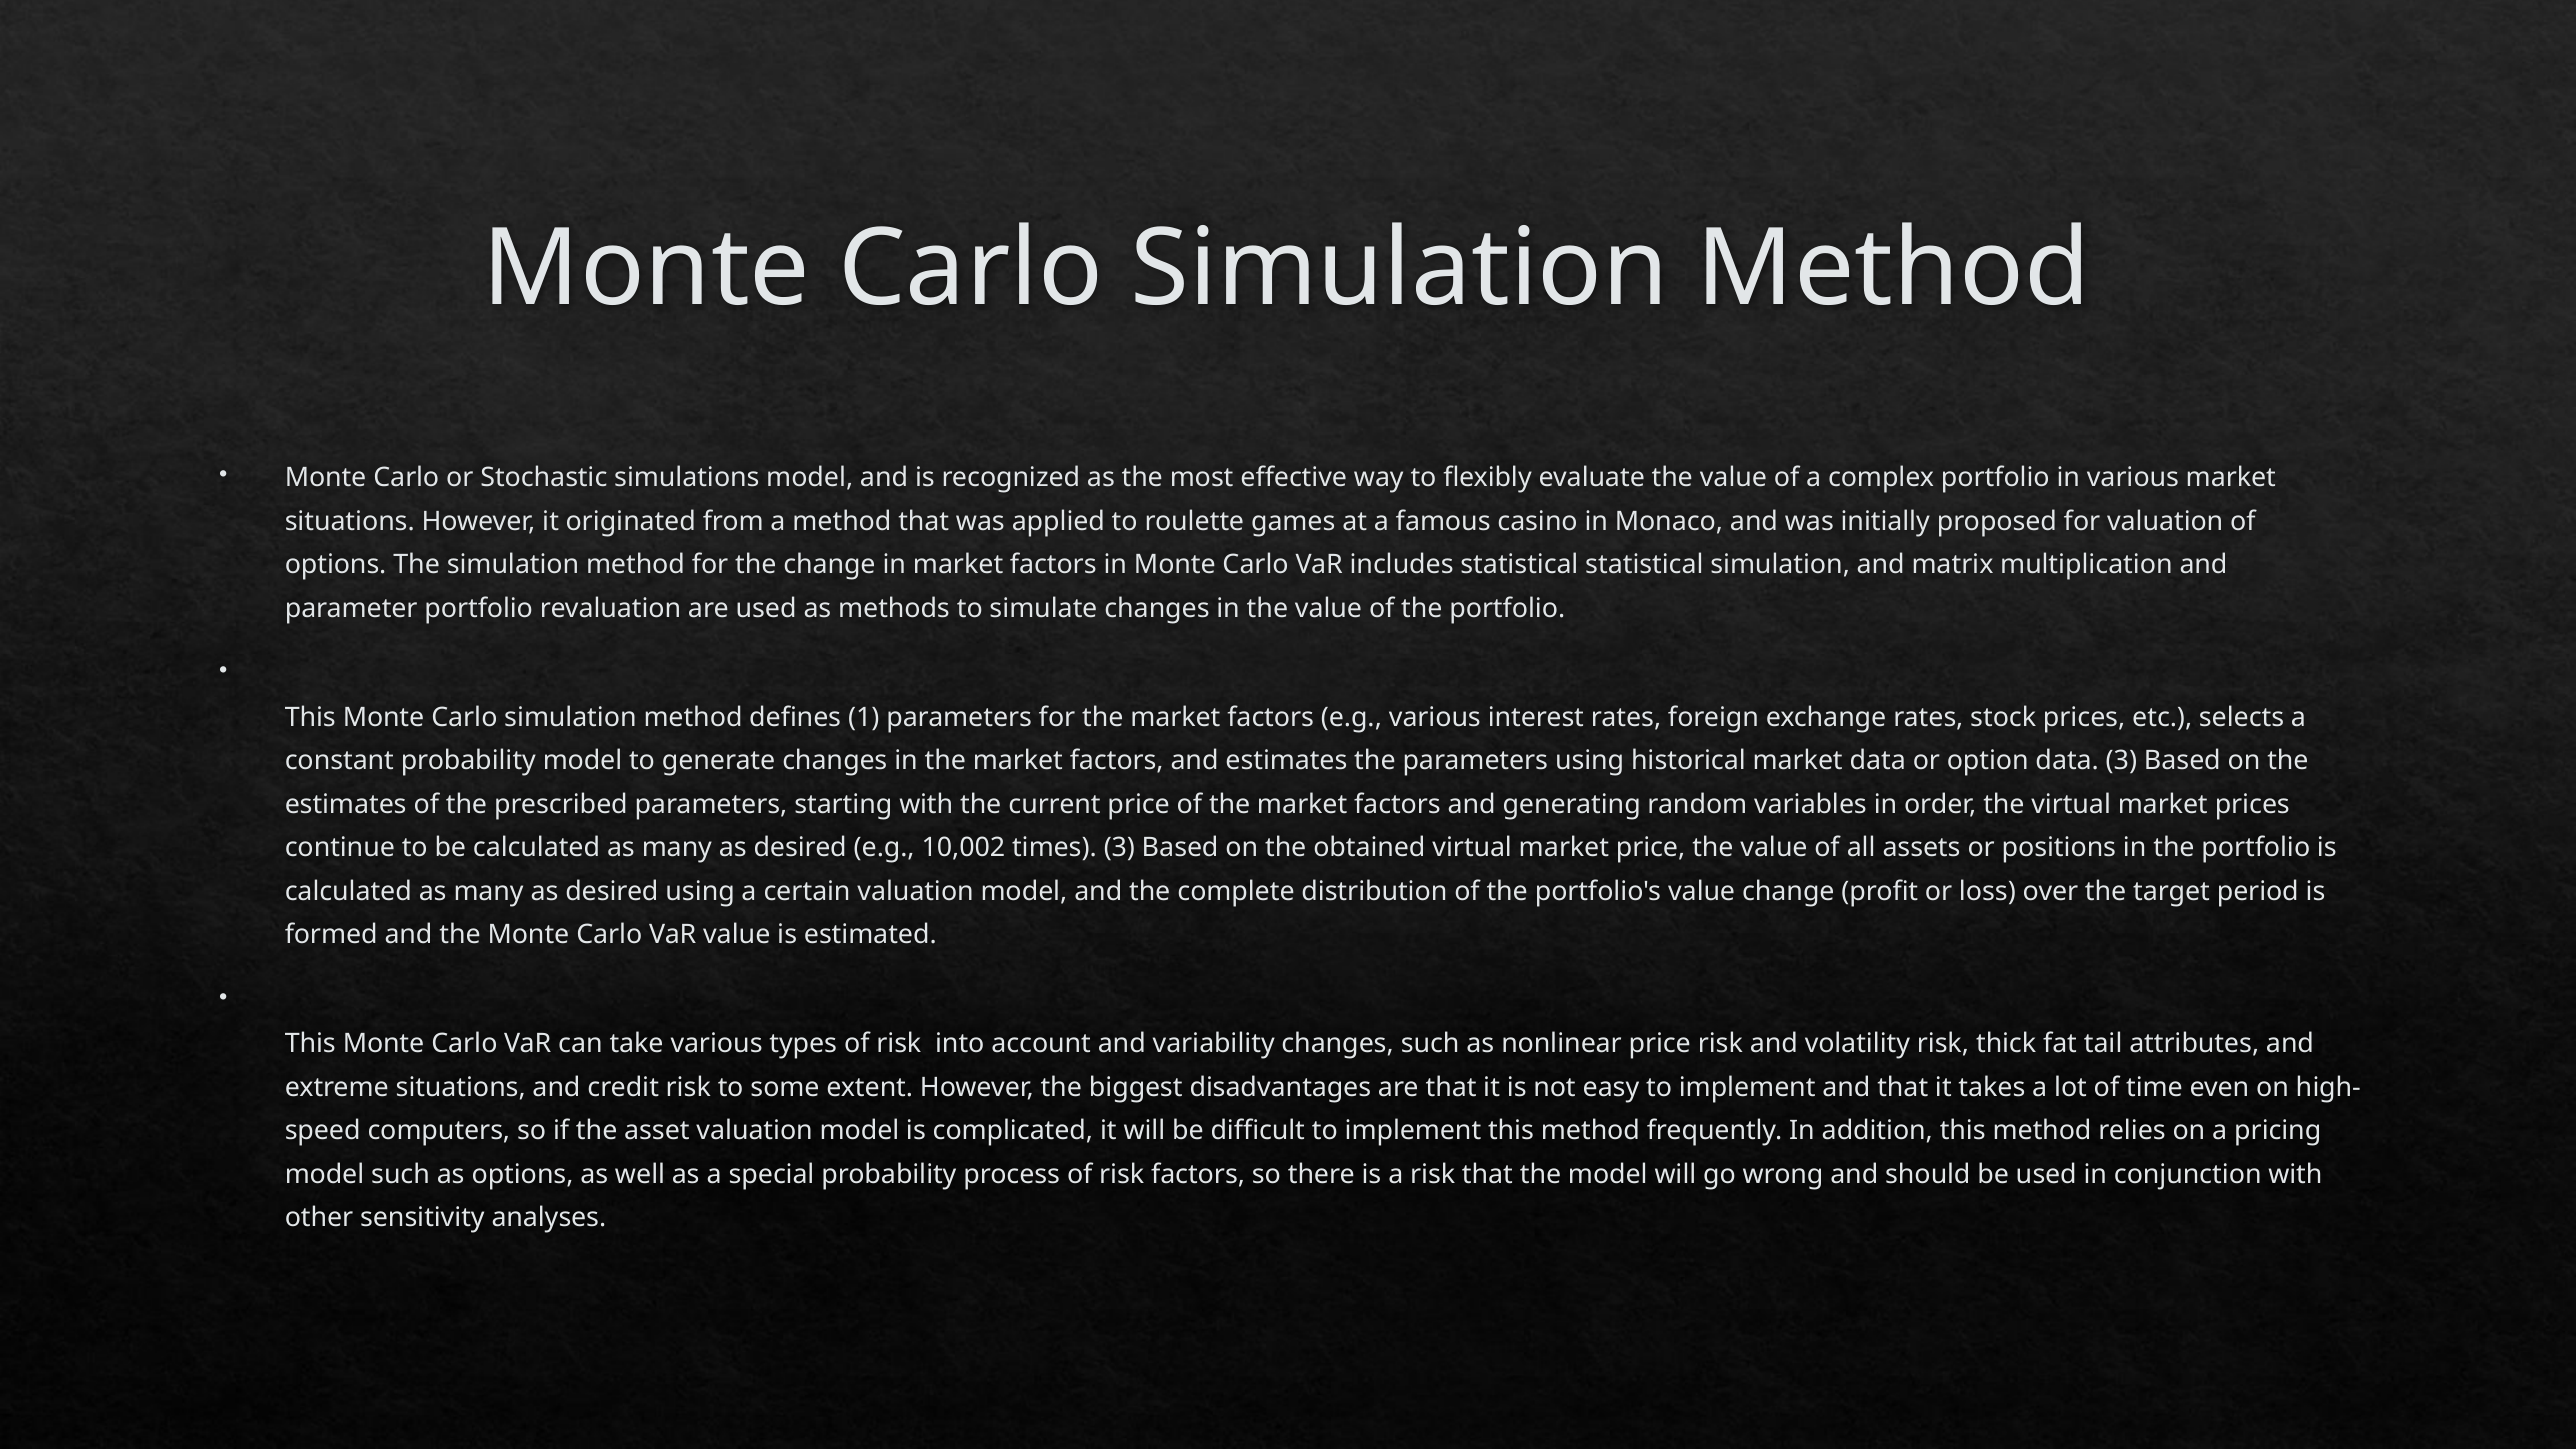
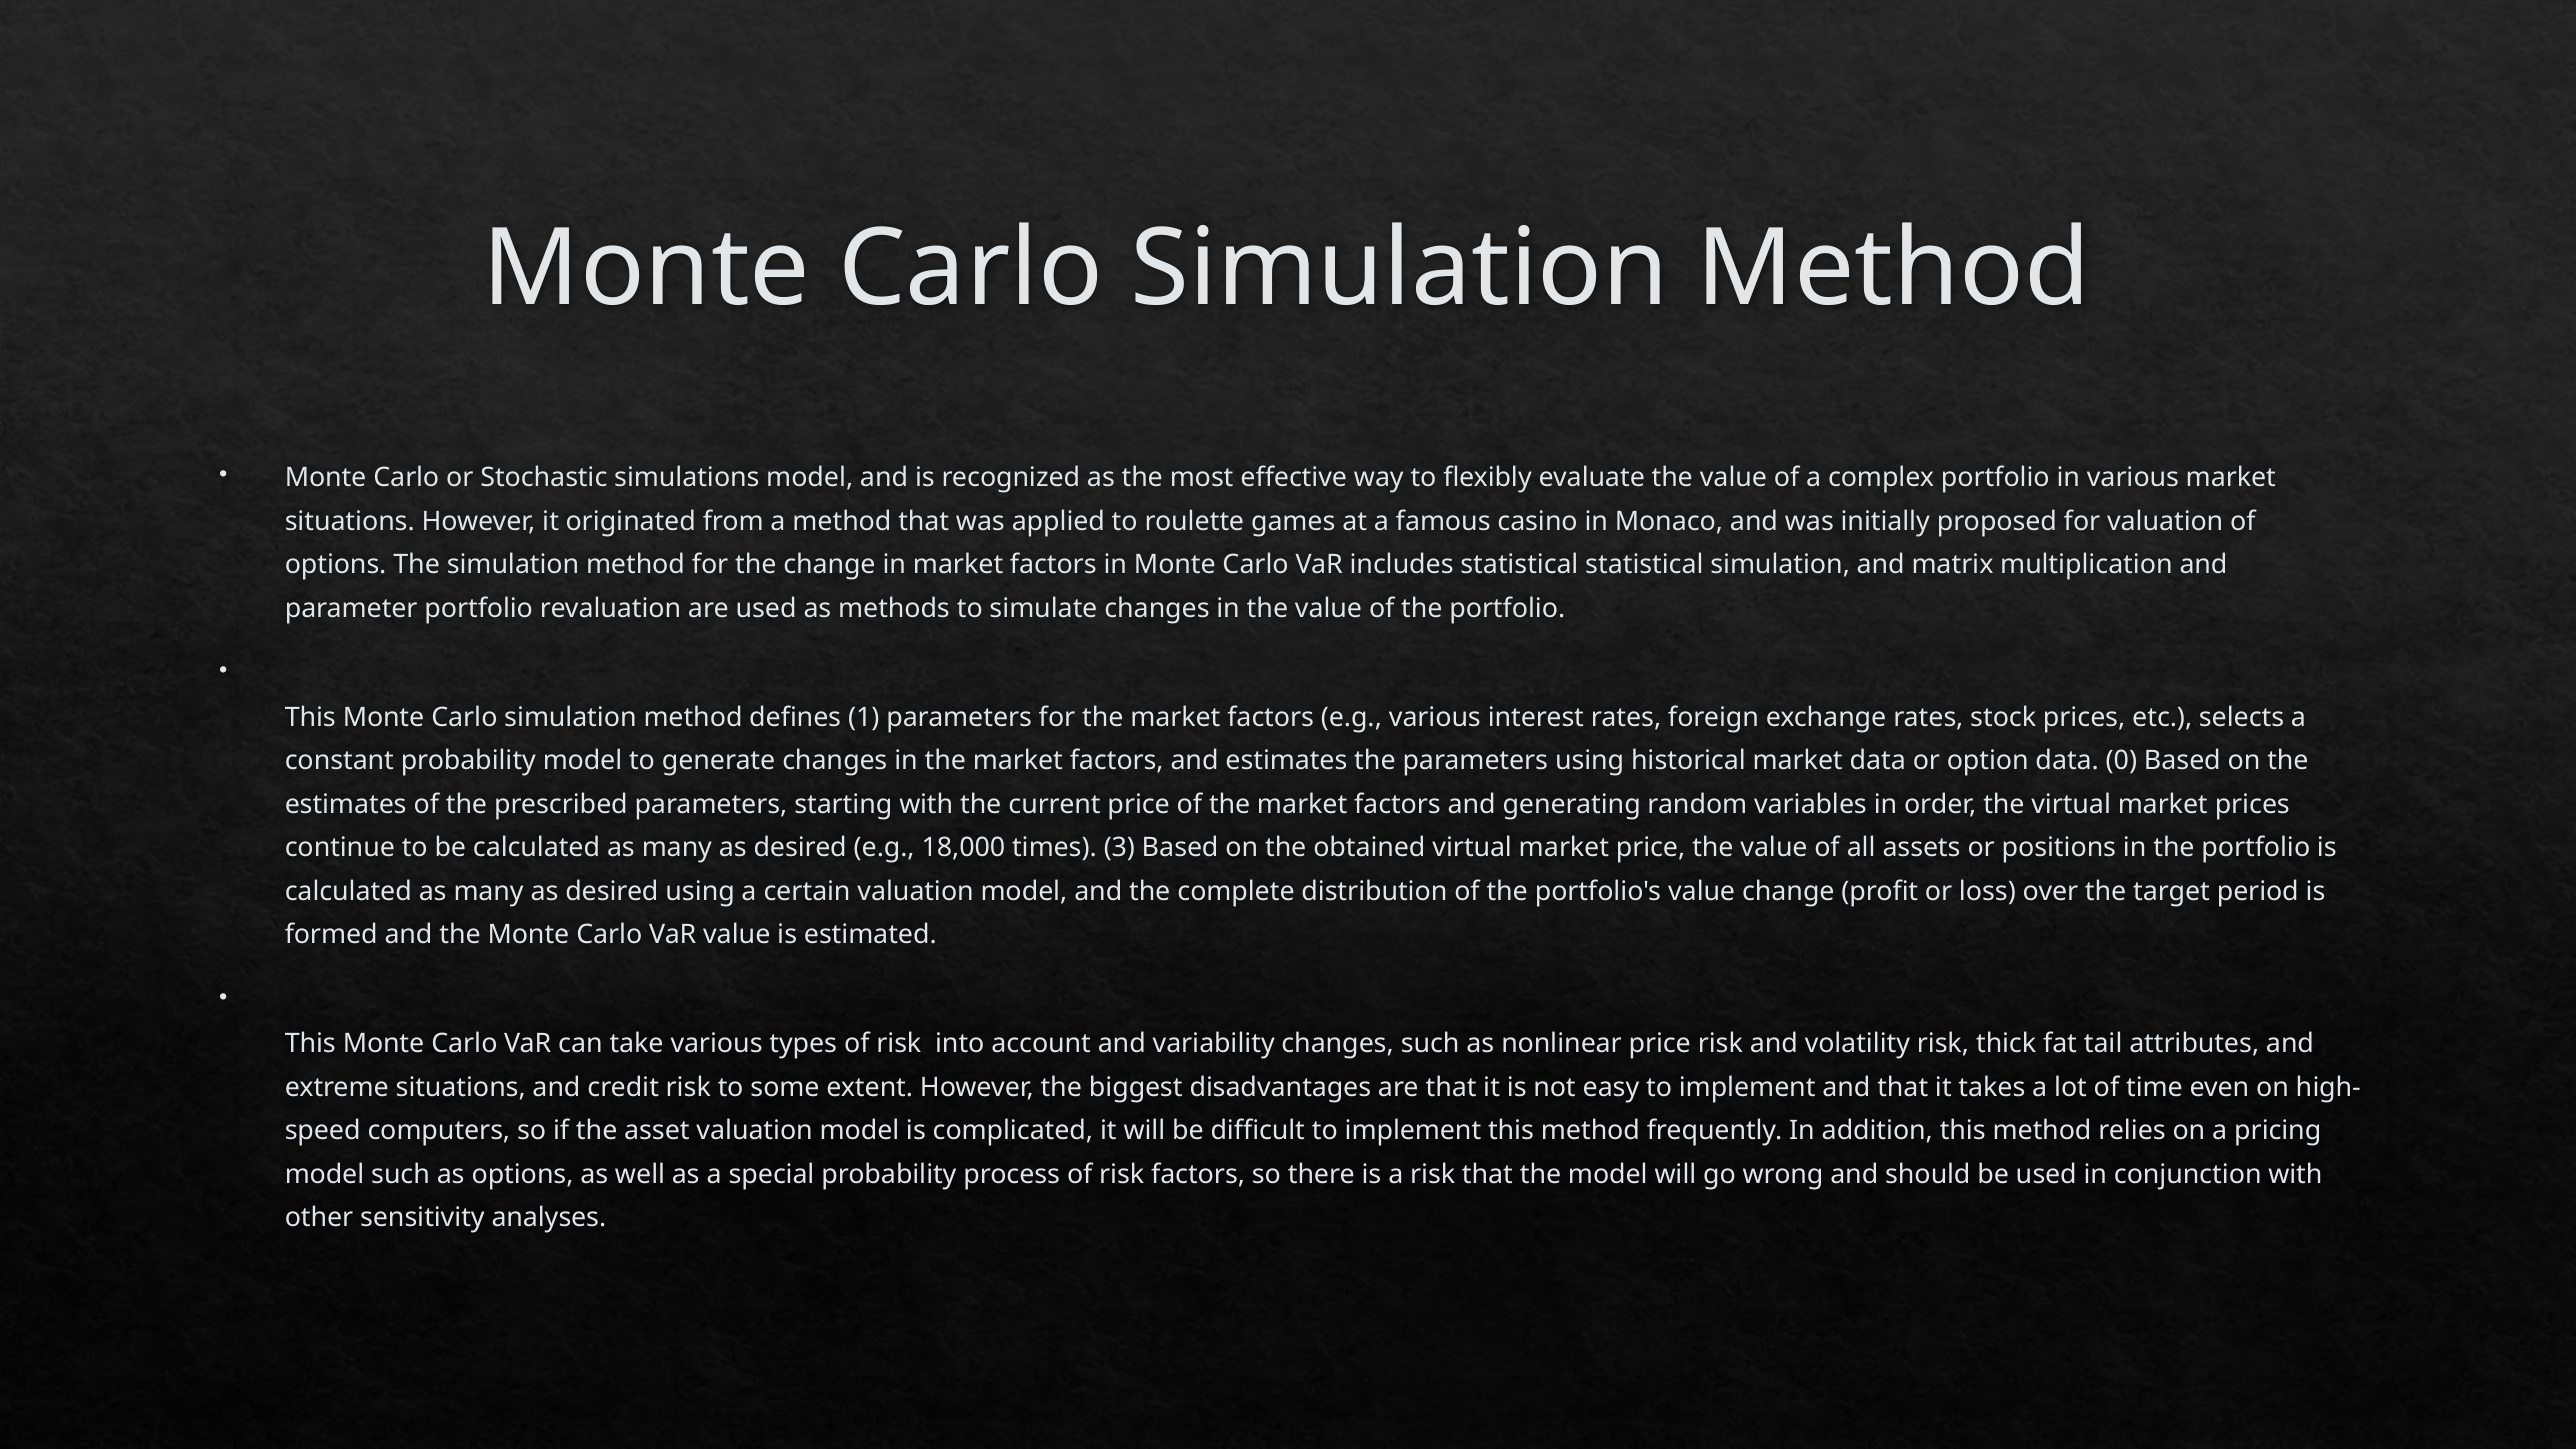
data 3: 3 -> 0
10,002: 10,002 -> 18,000
